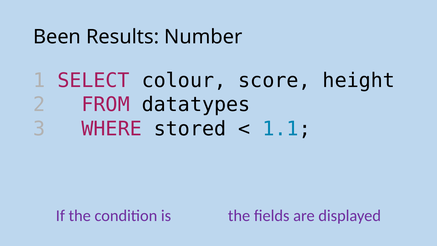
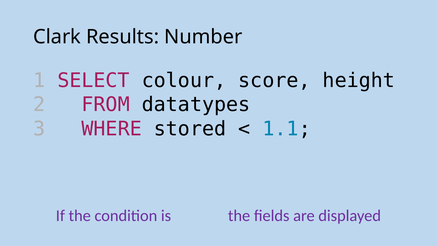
Been: Been -> Clark
